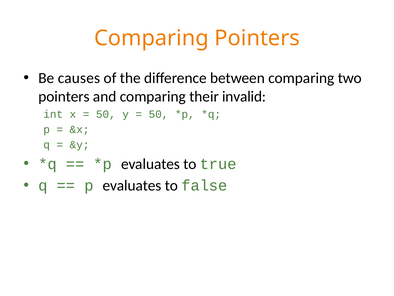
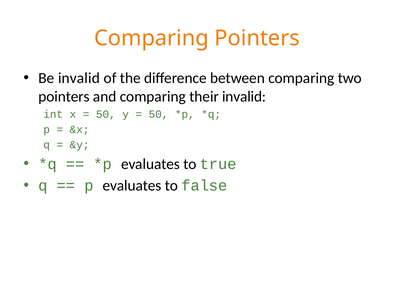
Be causes: causes -> invalid
